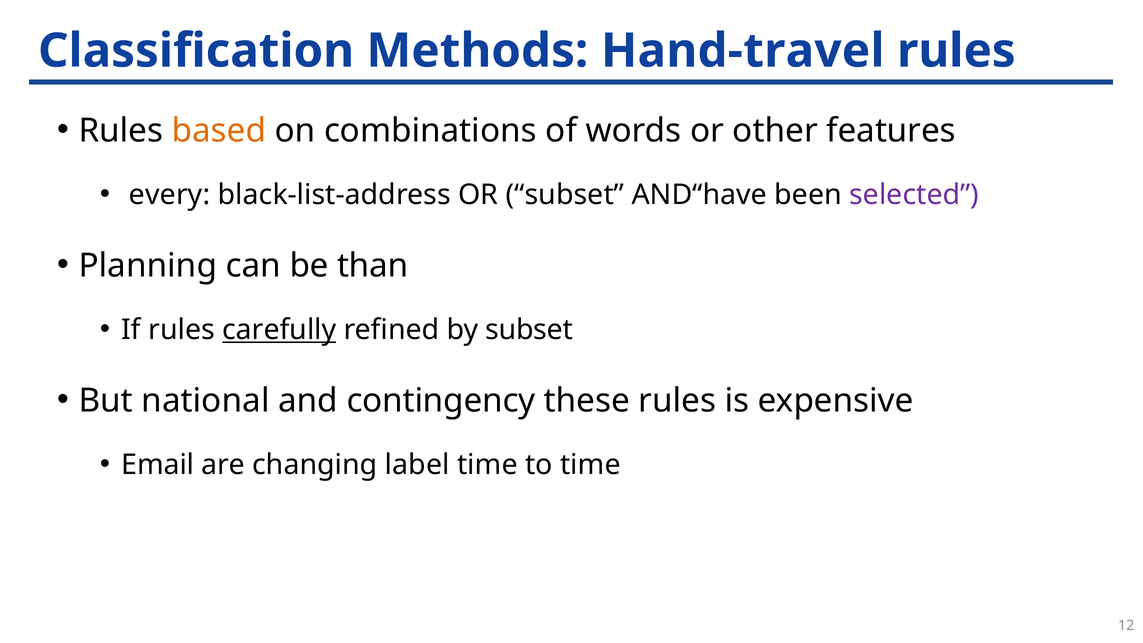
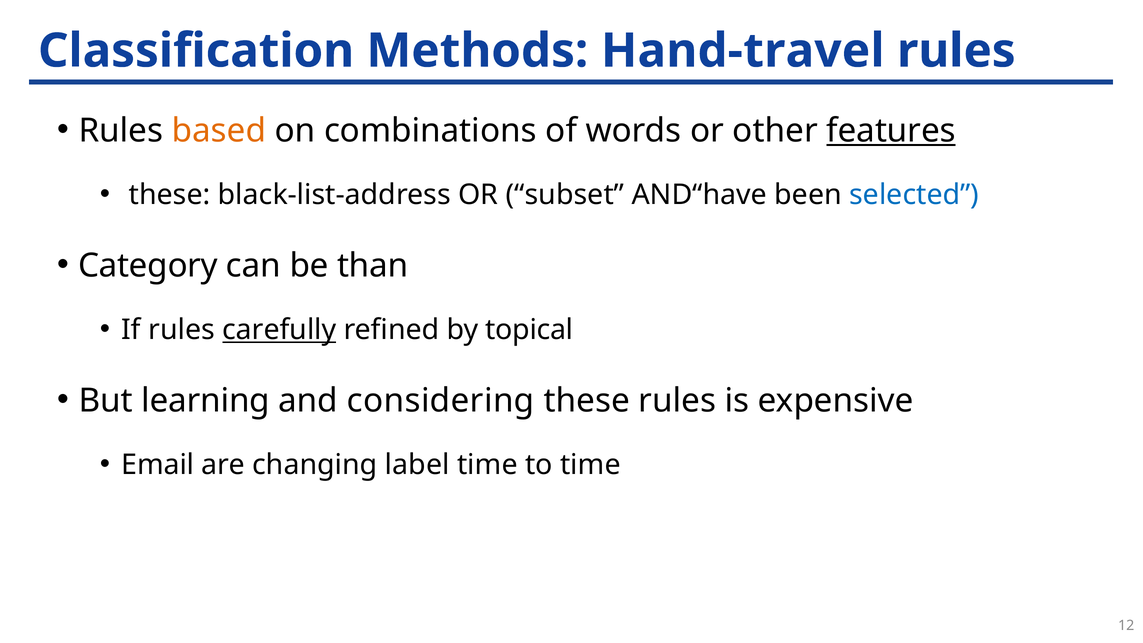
features underline: none -> present
every at (170, 195): every -> these
selected colour: purple -> blue
Planning: Planning -> Category
by subset: subset -> topical
national: national -> learning
contingency: contingency -> considering
